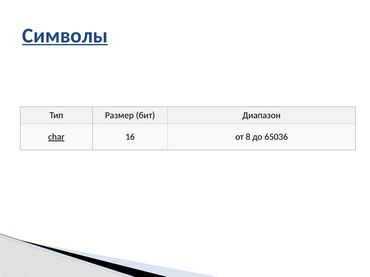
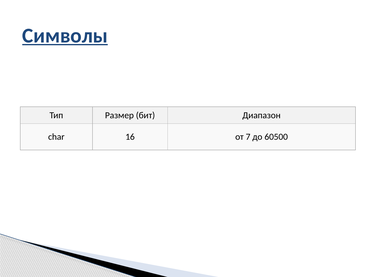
char underline: present -> none
8: 8 -> 7
65036: 65036 -> 60500
